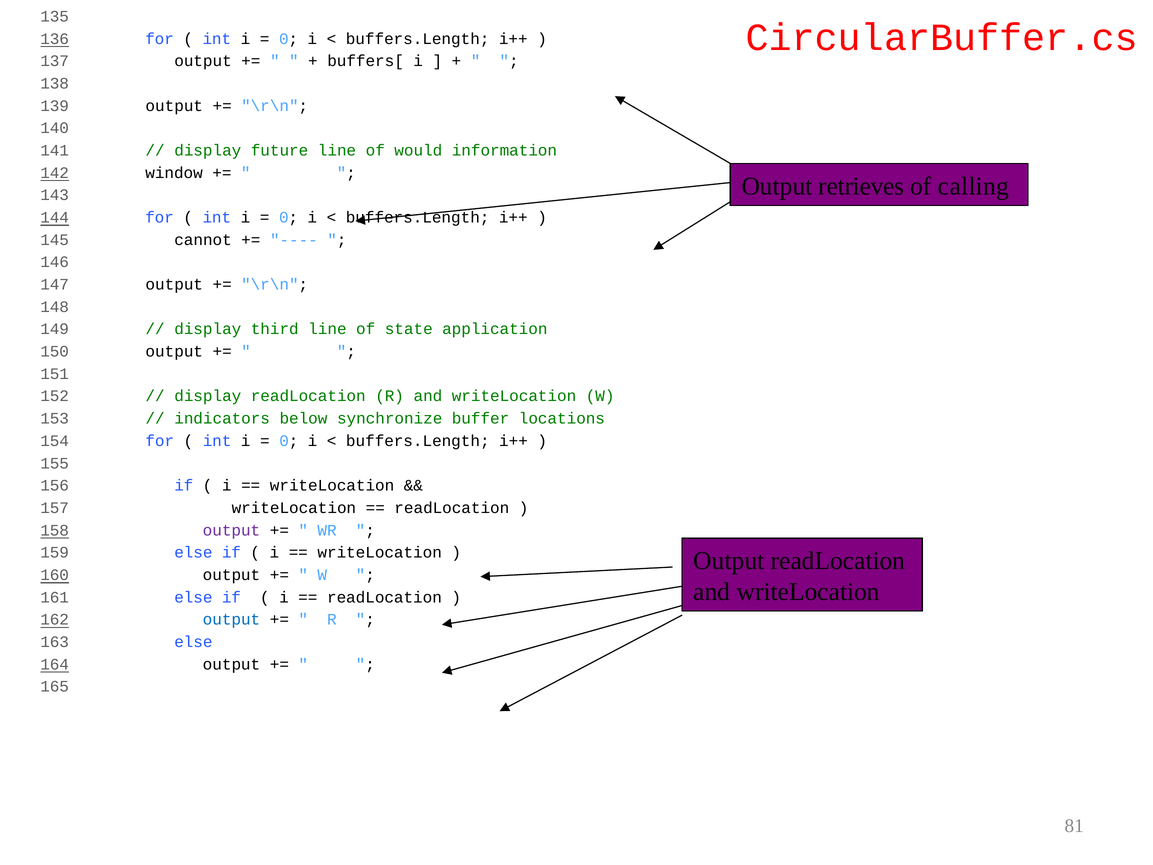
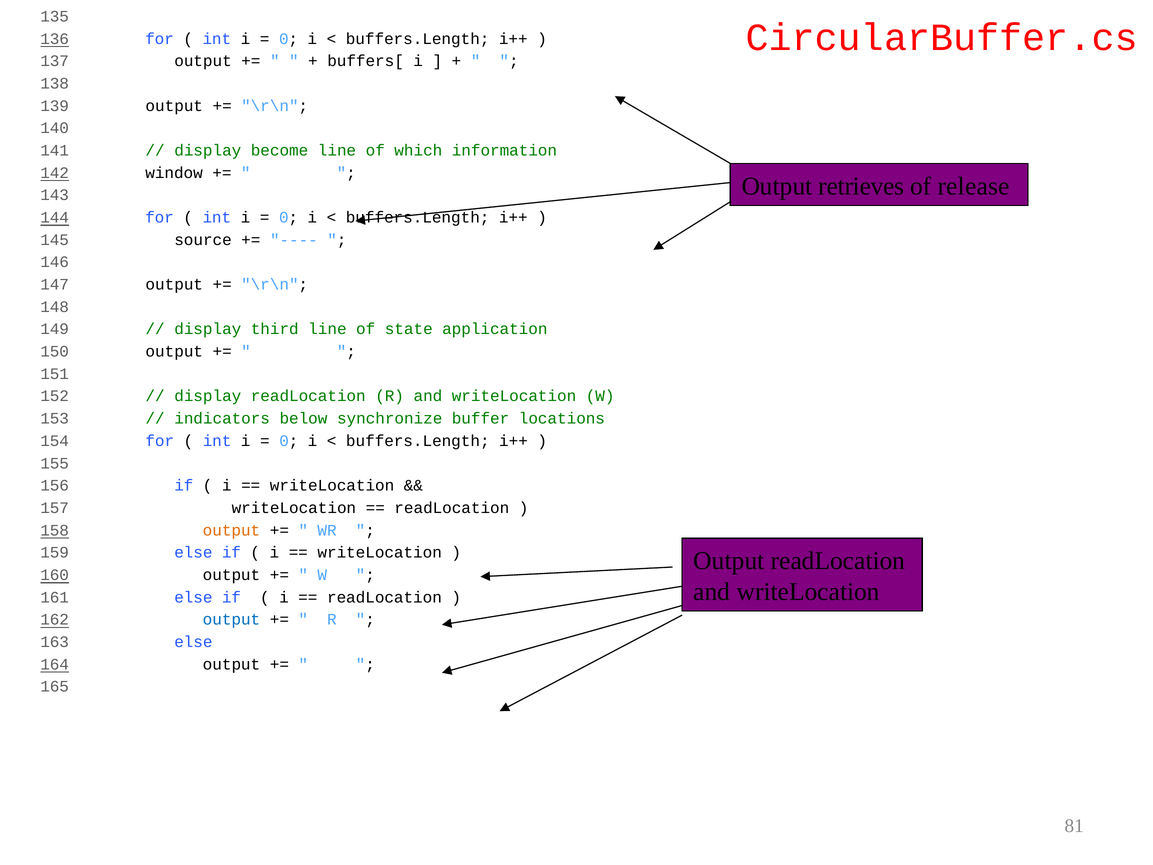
future: future -> become
would: would -> which
calling: calling -> release
cannot: cannot -> source
output at (231, 530) colour: purple -> orange
